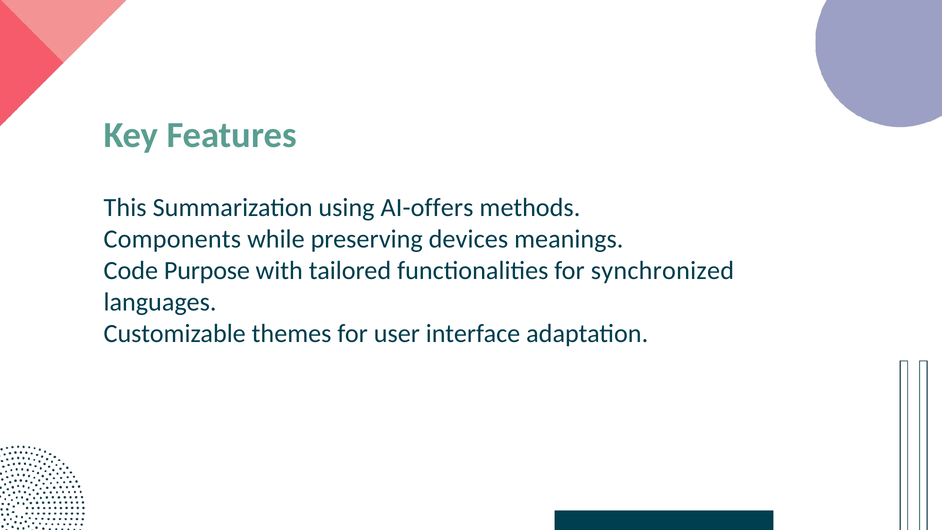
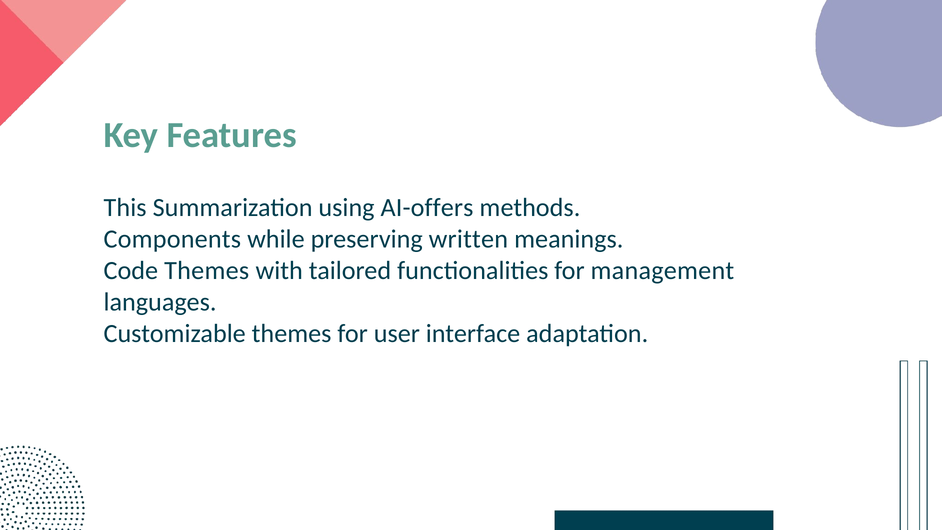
devices: devices -> written
Code Purpose: Purpose -> Themes
synchronized: synchronized -> management
